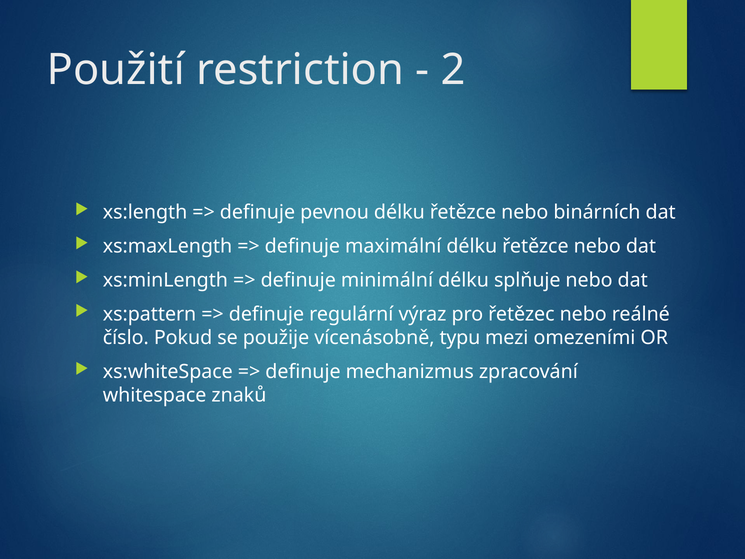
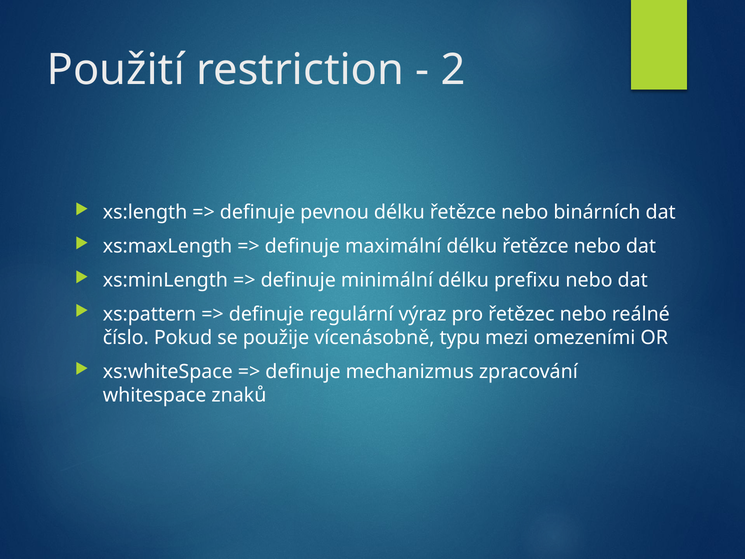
splňuje: splňuje -> prefixu
